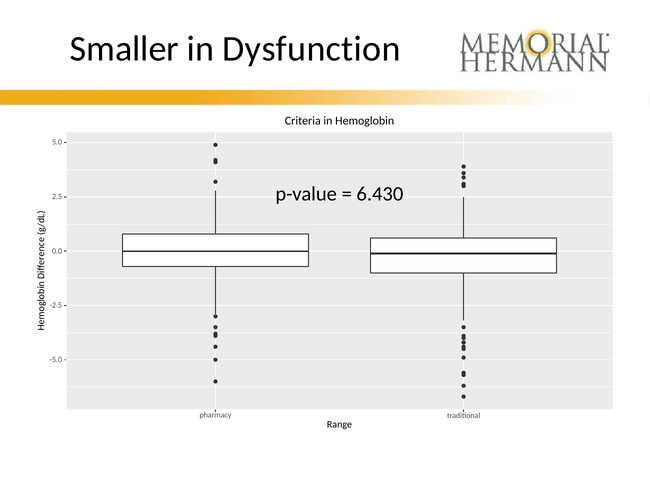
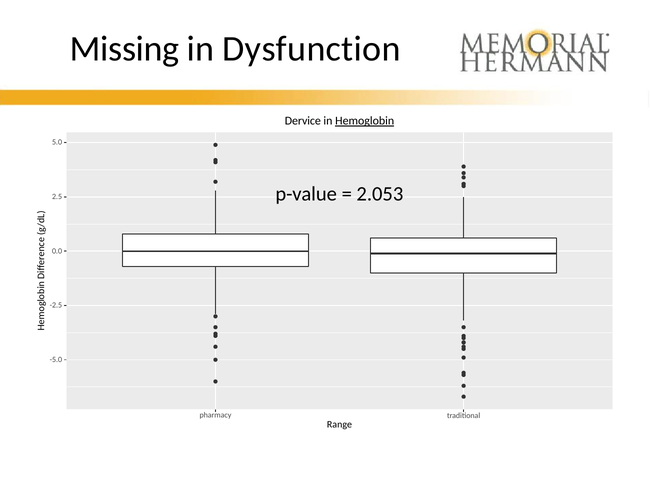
Smaller: Smaller -> Missing
Criteria: Criteria -> Dervice
Hemoglobin underline: none -> present
6.430: 6.430 -> 2.053
